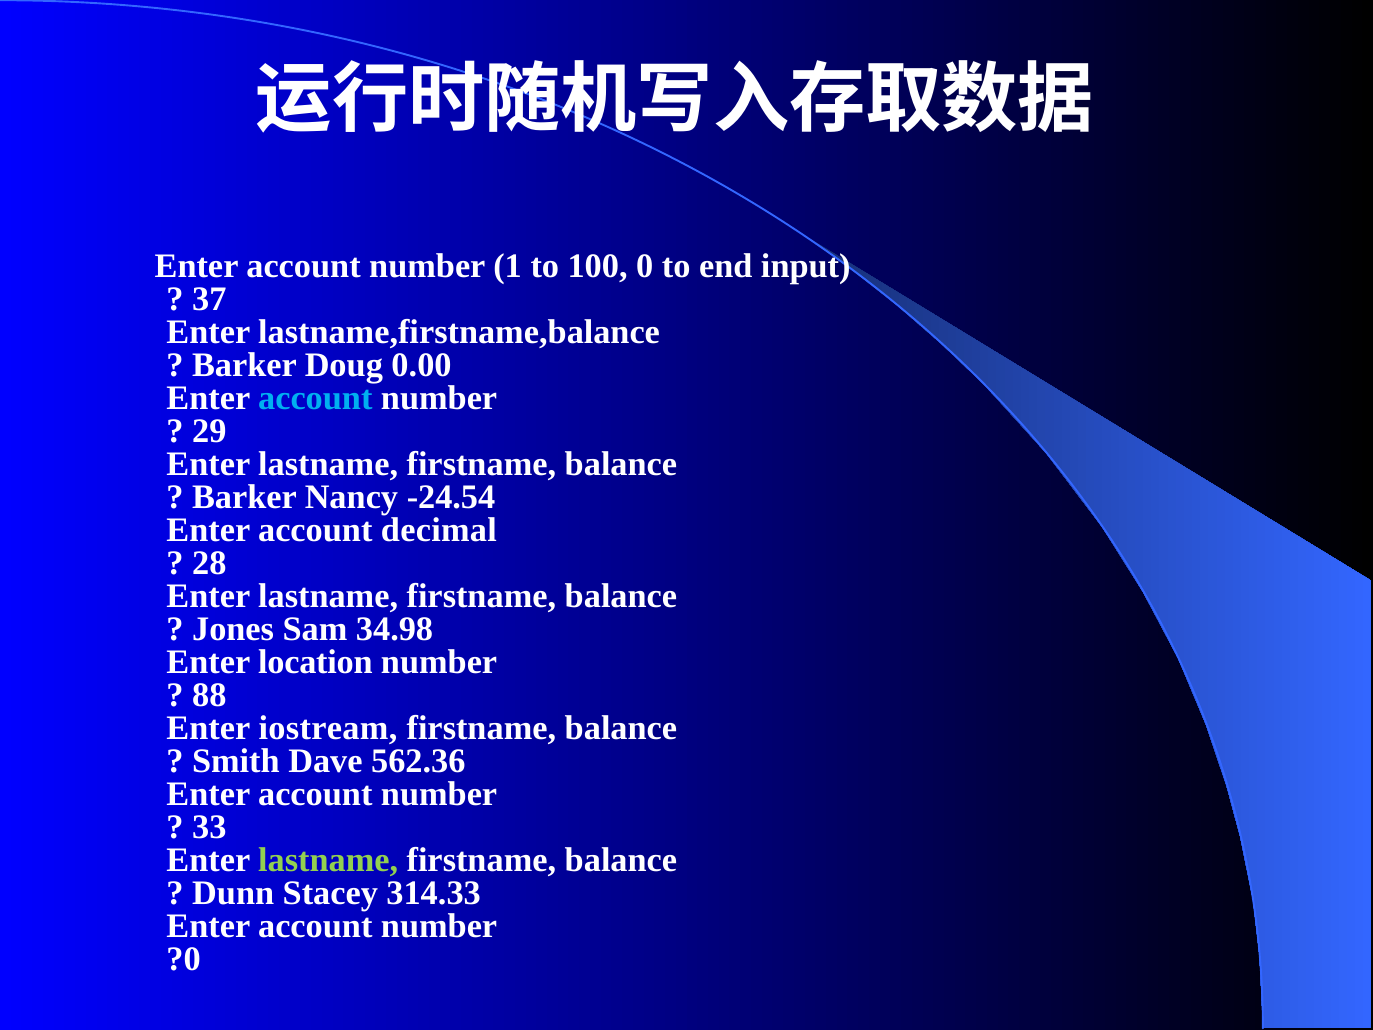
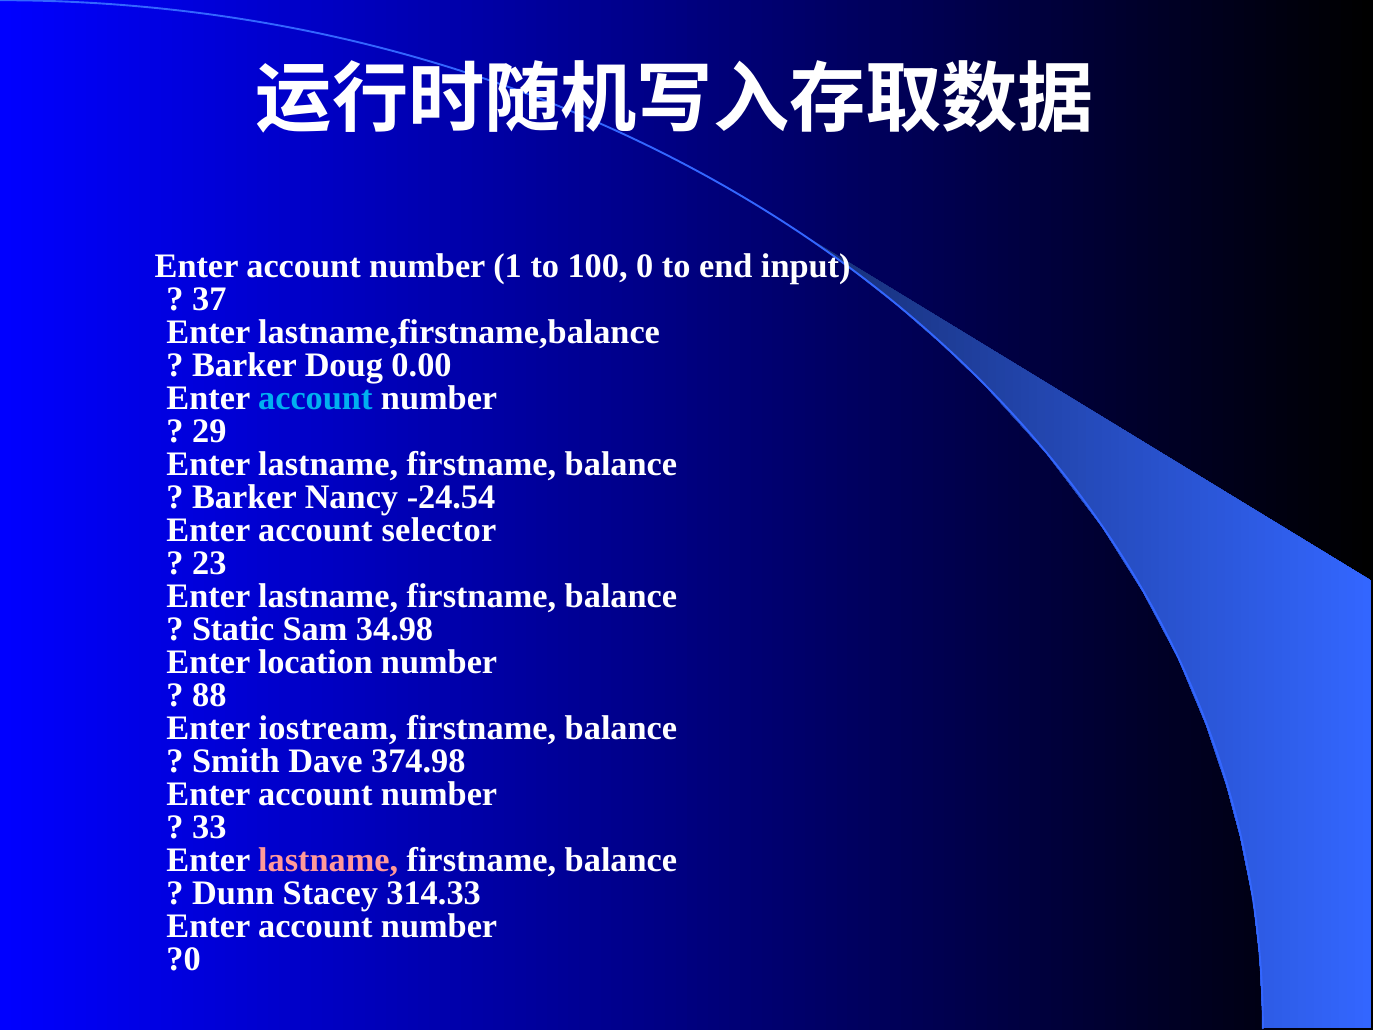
decimal: decimal -> selector
28: 28 -> 23
Jones: Jones -> Static
562.36: 562.36 -> 374.98
lastname at (328, 860) colour: light green -> pink
